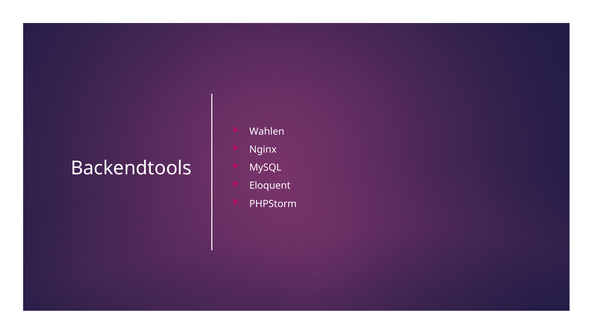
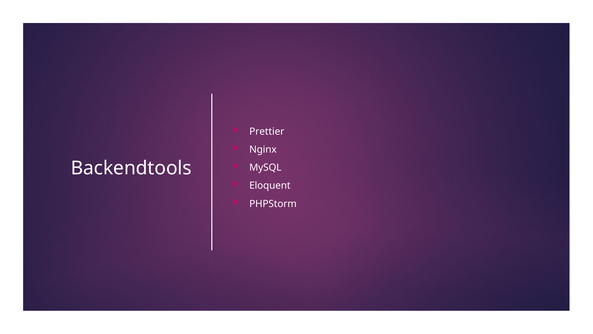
Wahlen: Wahlen -> Prettier
